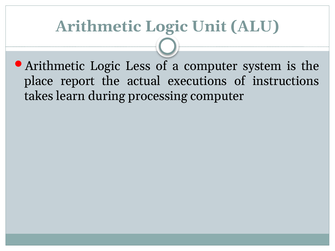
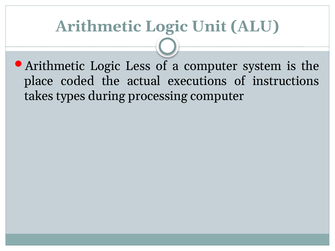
report: report -> coded
learn: learn -> types
